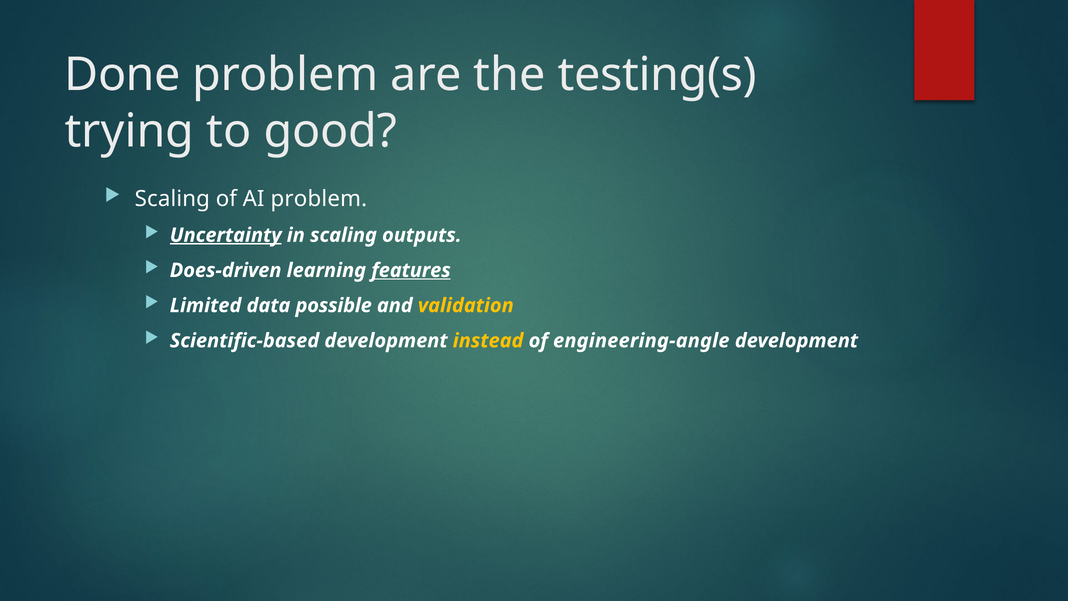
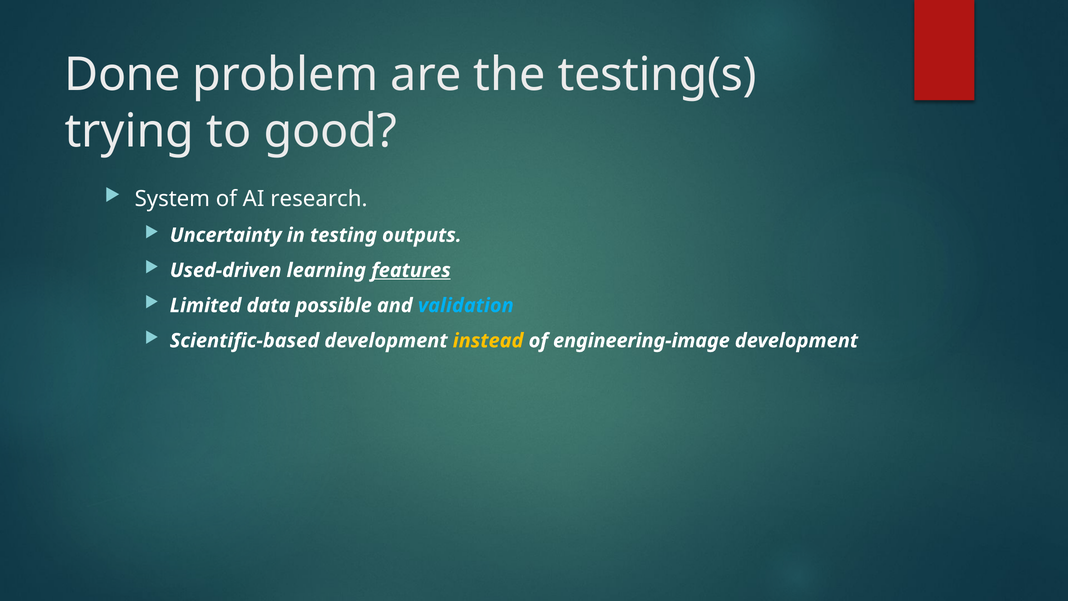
Scaling at (172, 199): Scaling -> System
AI problem: problem -> research
Uncertainty underline: present -> none
in scaling: scaling -> testing
Does-driven: Does-driven -> Used-driven
validation colour: yellow -> light blue
engineering-angle: engineering-angle -> engineering-image
